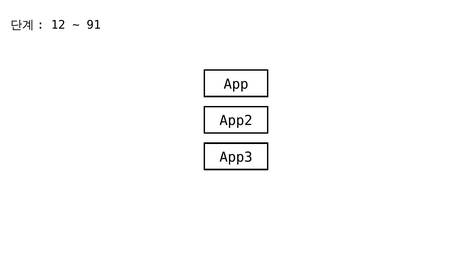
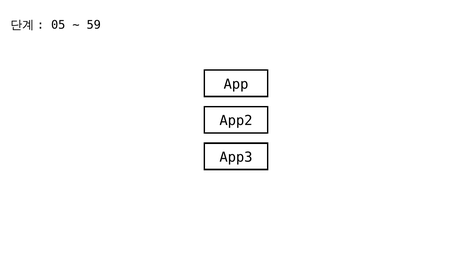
12: 12 -> 05
91: 91 -> 59
